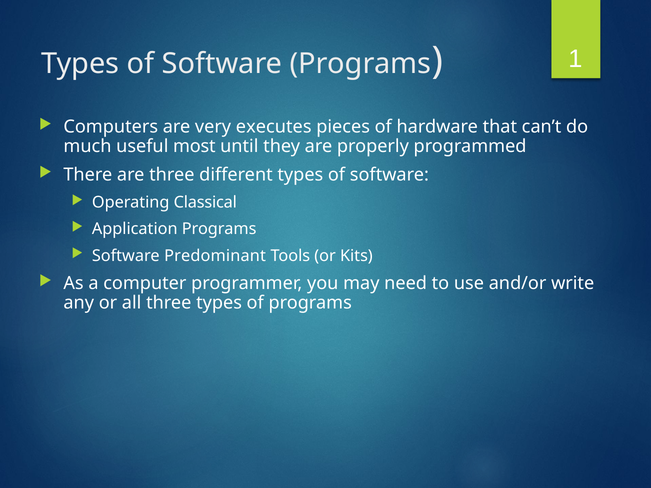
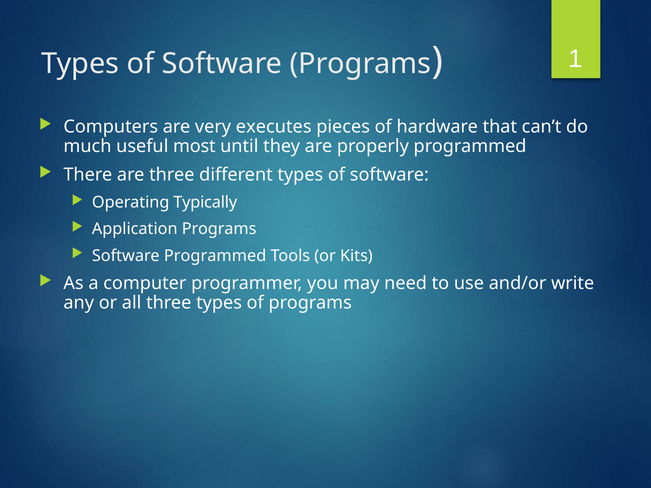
Classical: Classical -> Typically
Software Predominant: Predominant -> Programmed
